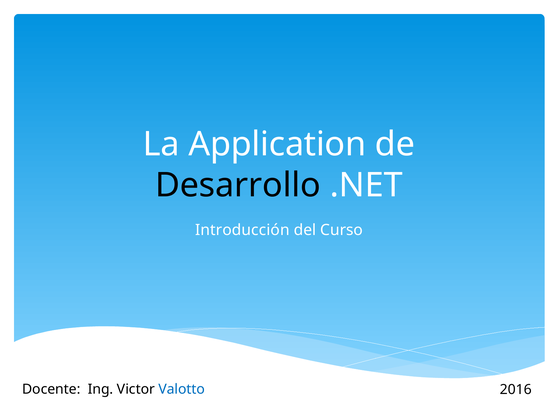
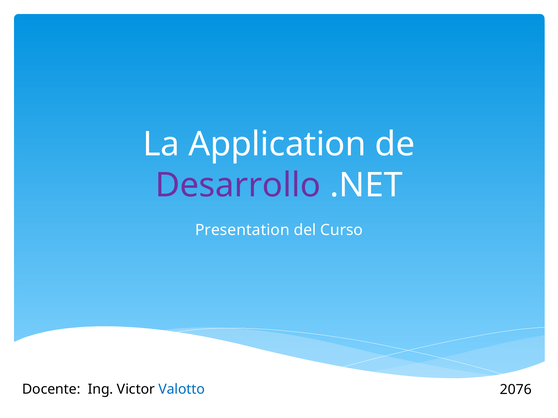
Desarrollo colour: black -> purple
Introducción: Introducción -> Presentation
2016: 2016 -> 2076
